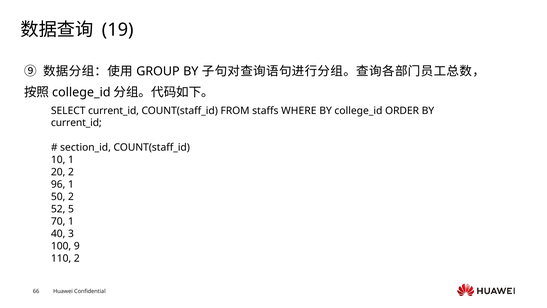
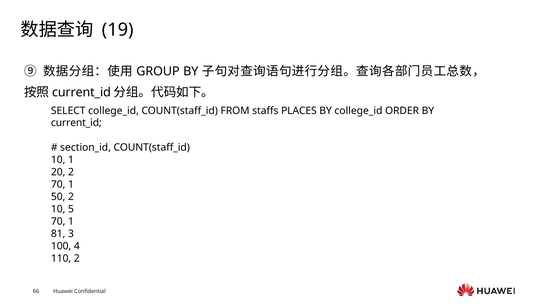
college_id at (81, 92): college_id -> current_id
SELECT current_id: current_id -> college_id
WHERE: WHERE -> PLACES
96 at (58, 184): 96 -> 70
52 at (58, 209): 52 -> 10
40: 40 -> 81
9: 9 -> 4
